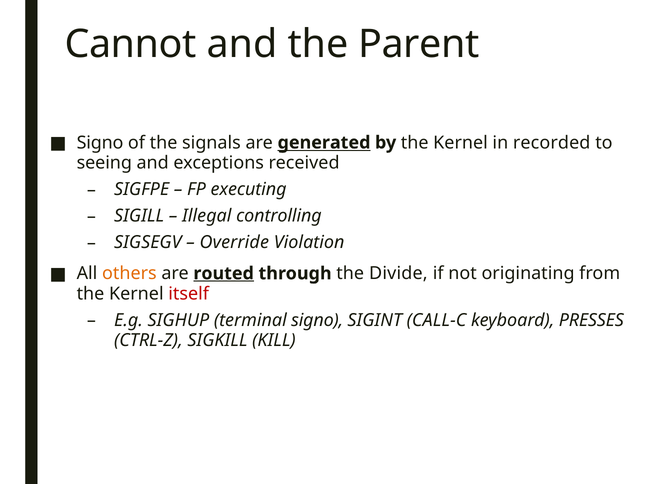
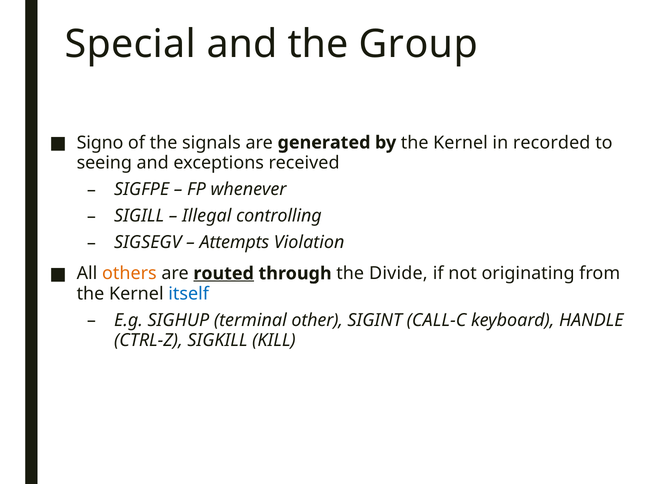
Cannot: Cannot -> Special
Parent: Parent -> Group
generated underline: present -> none
executing: executing -> whenever
Override: Override -> Attempts
itself colour: red -> blue
terminal signo: signo -> other
PRESSES: PRESSES -> HANDLE
